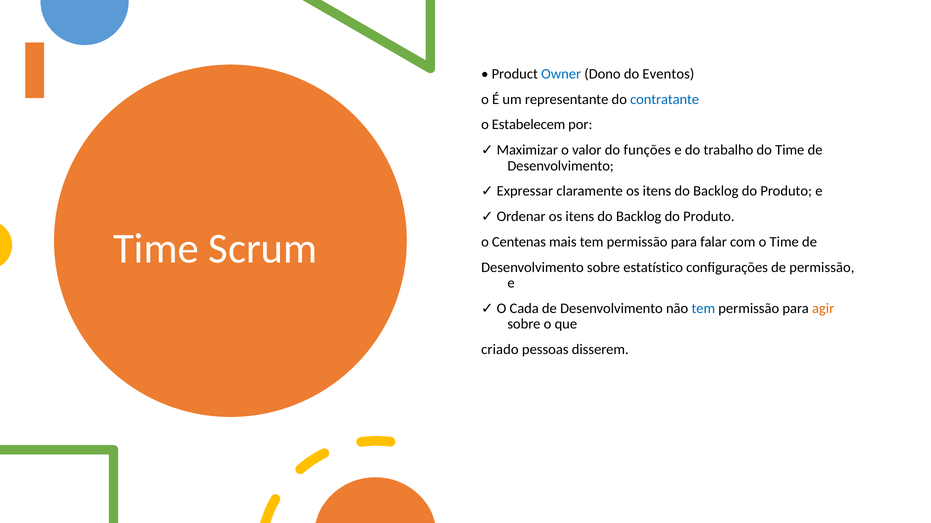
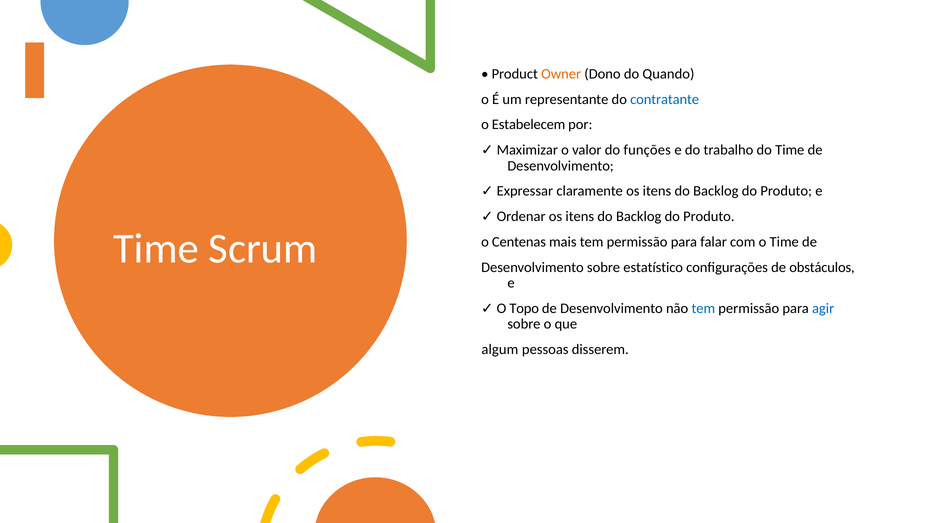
Owner colour: blue -> orange
Eventos: Eventos -> Quando
de permissão: permissão -> obstáculos
Cada: Cada -> Topo
agir colour: orange -> blue
criado: criado -> algum
